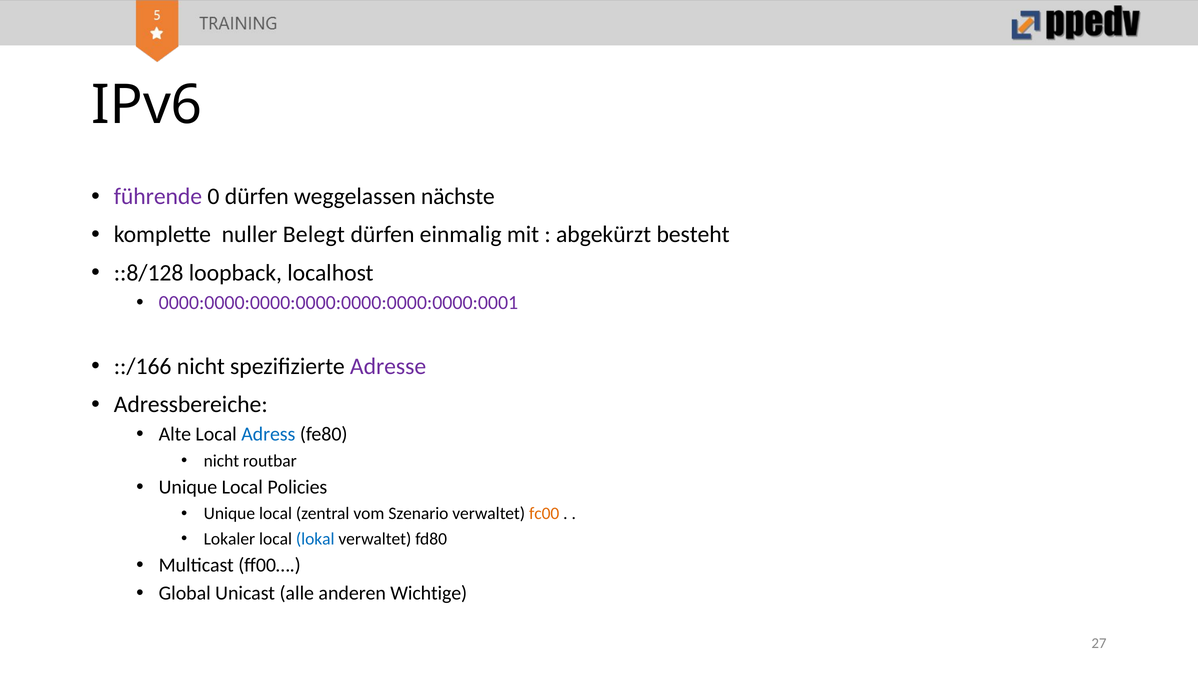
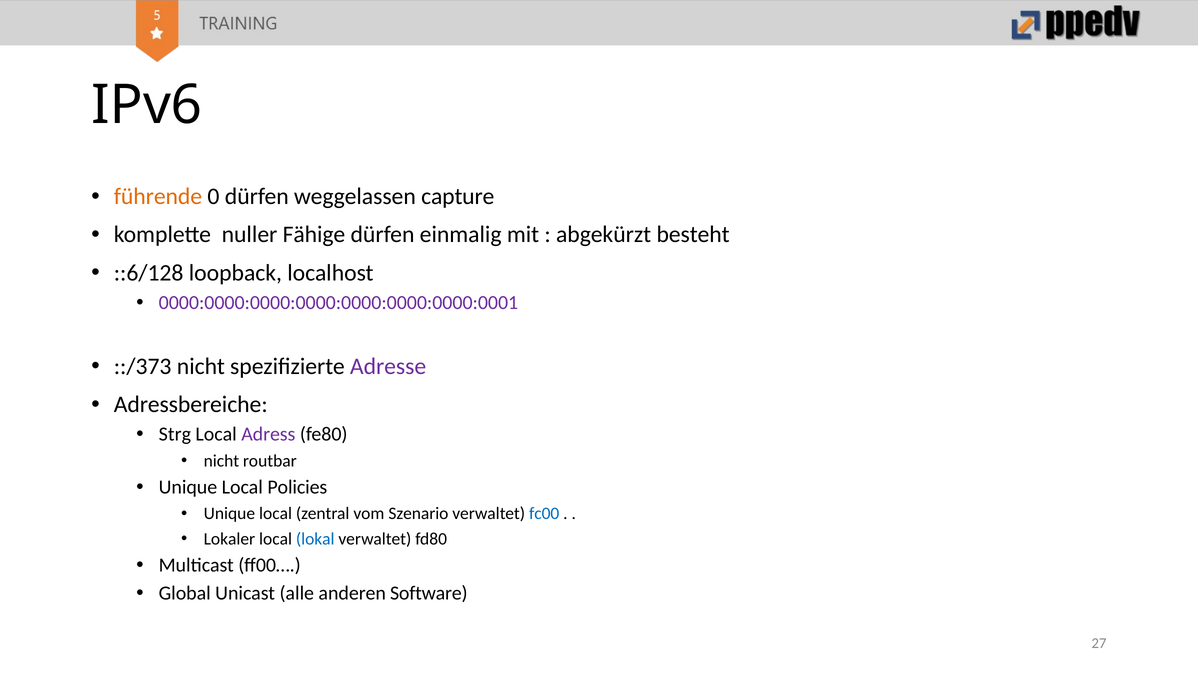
führende colour: purple -> orange
nächste: nächste -> capture
Belegt: Belegt -> Fähige
::8/128: ::8/128 -> ::6/128
::/166: ::/166 -> ::/373
Alte: Alte -> Strg
Adress colour: blue -> purple
fc00 colour: orange -> blue
Wichtige: Wichtige -> Software
